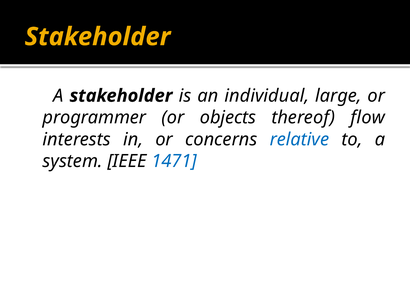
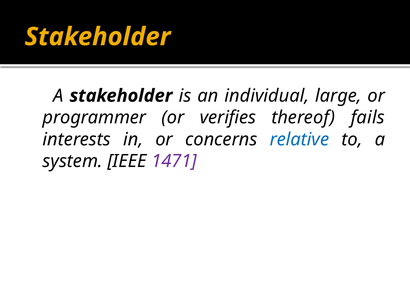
objects: objects -> verifies
flow: flow -> fails
1471 colour: blue -> purple
